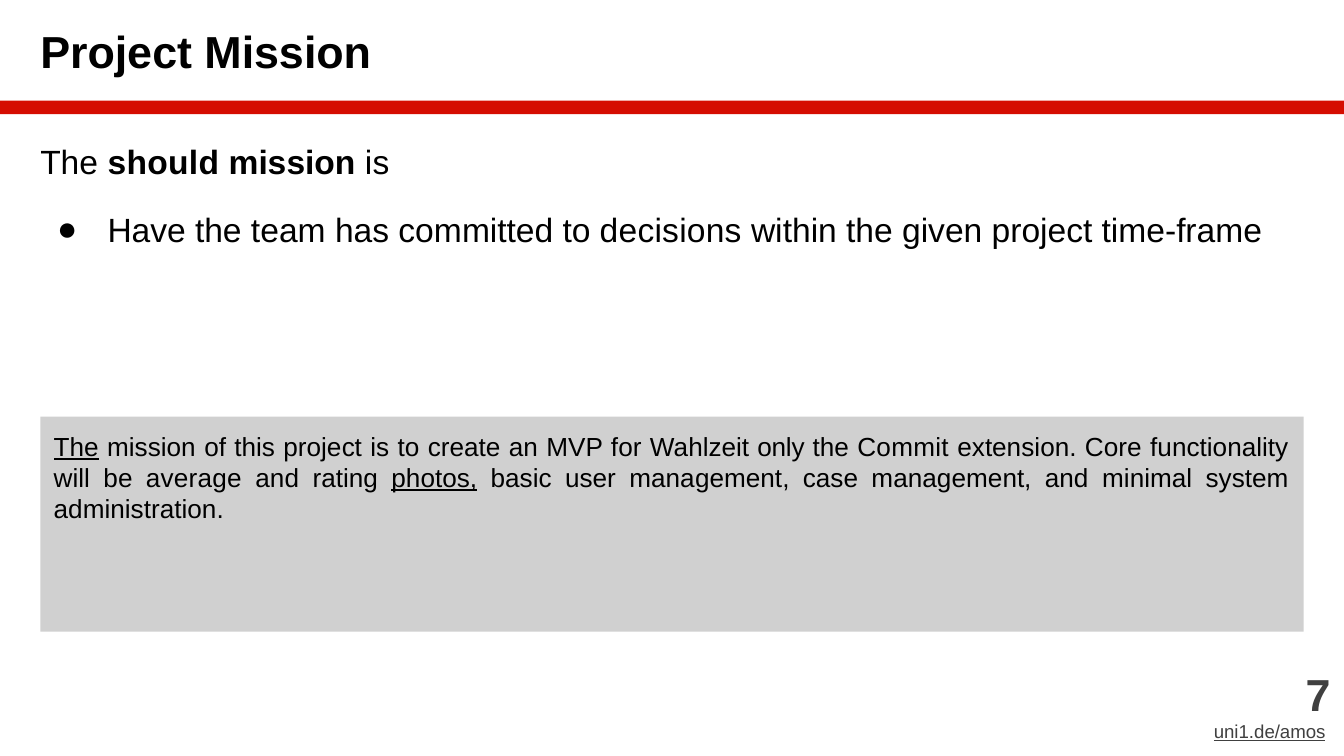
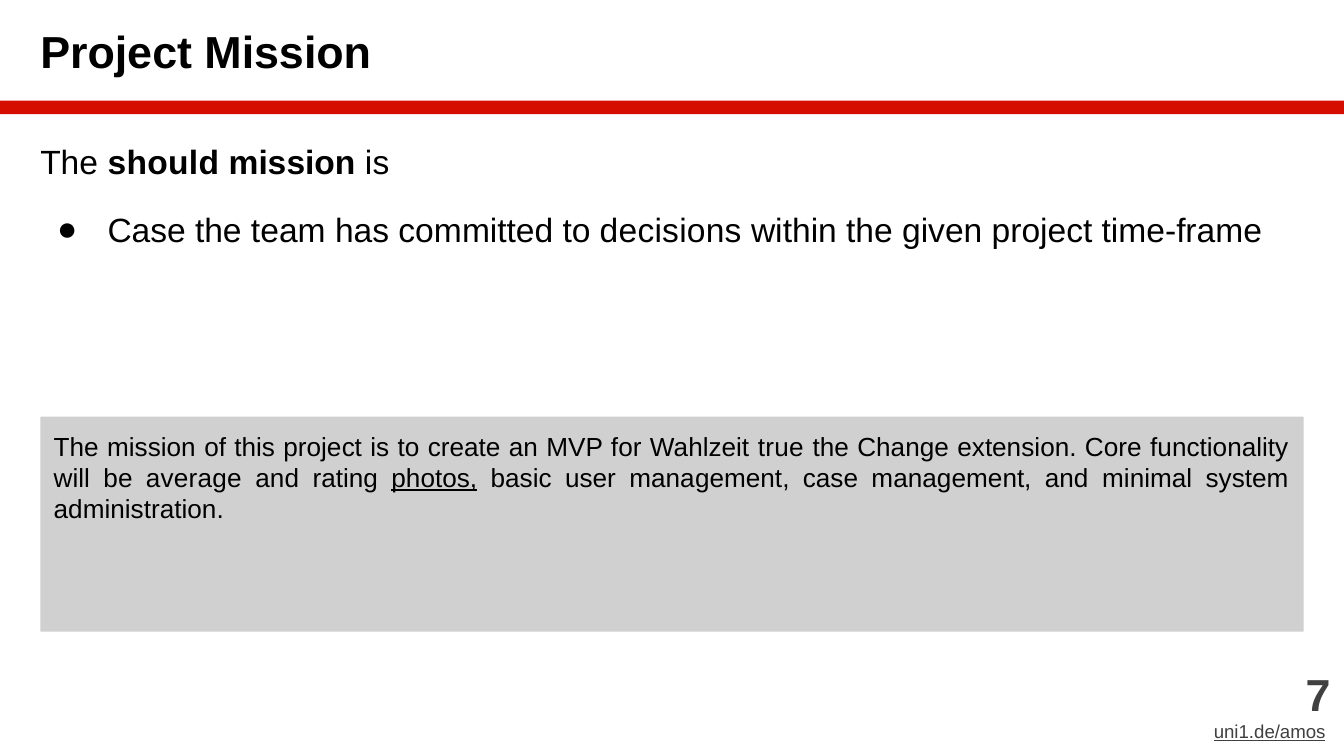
Have at (147, 232): Have -> Case
The at (76, 448) underline: present -> none
only: only -> true
Commit: Commit -> Change
